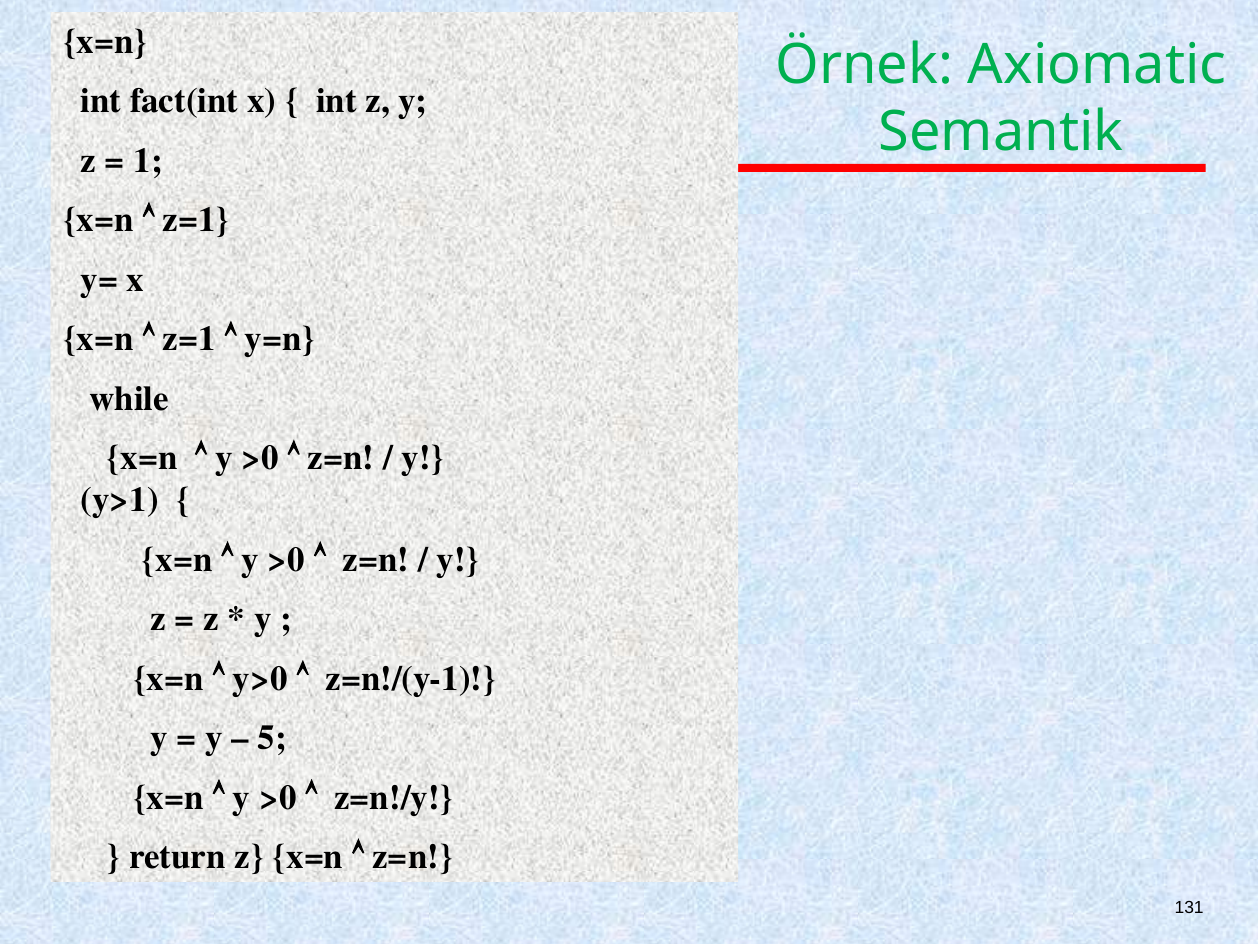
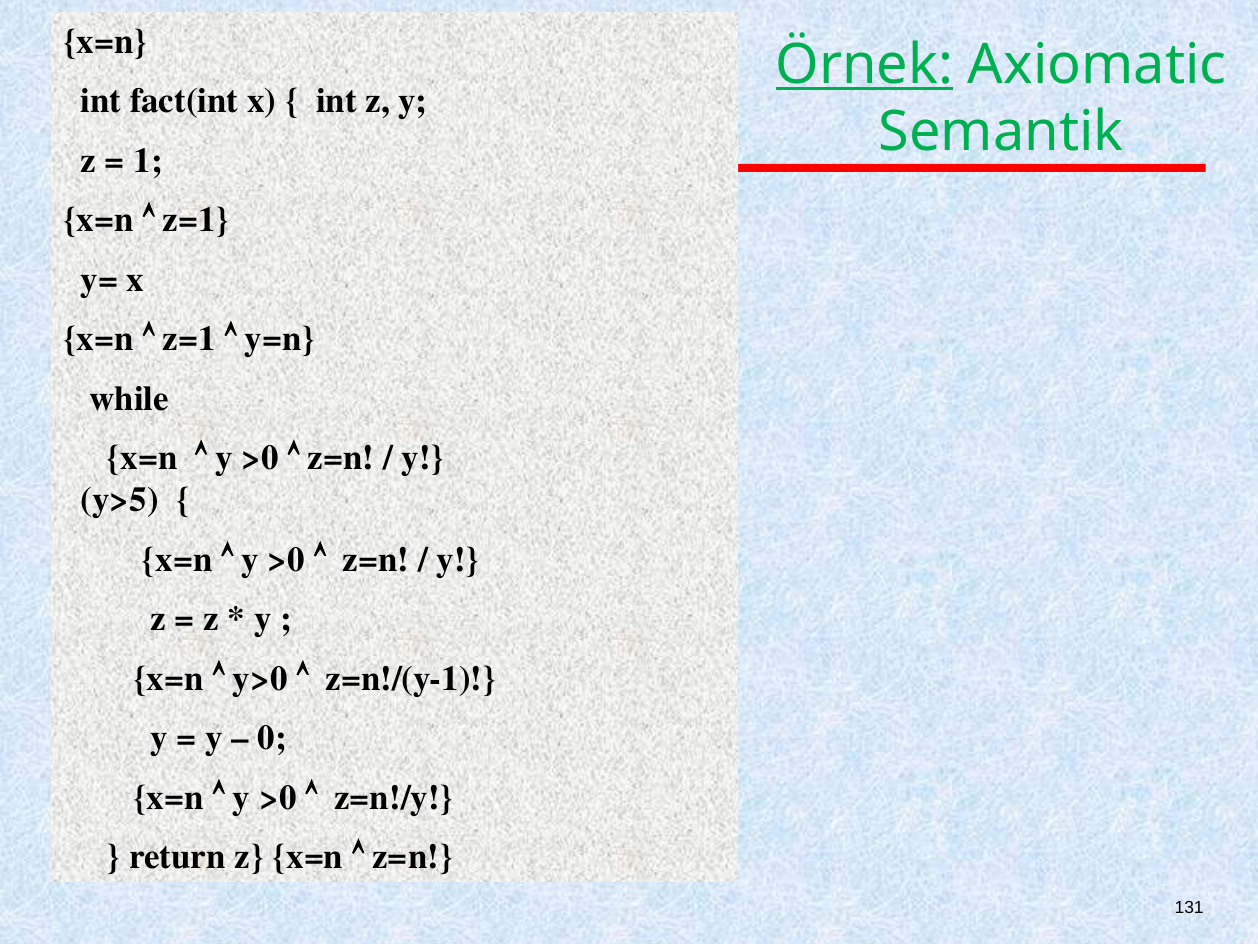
Örnek underline: none -> present
y>1: y>1 -> y>5
5: 5 -> 0
